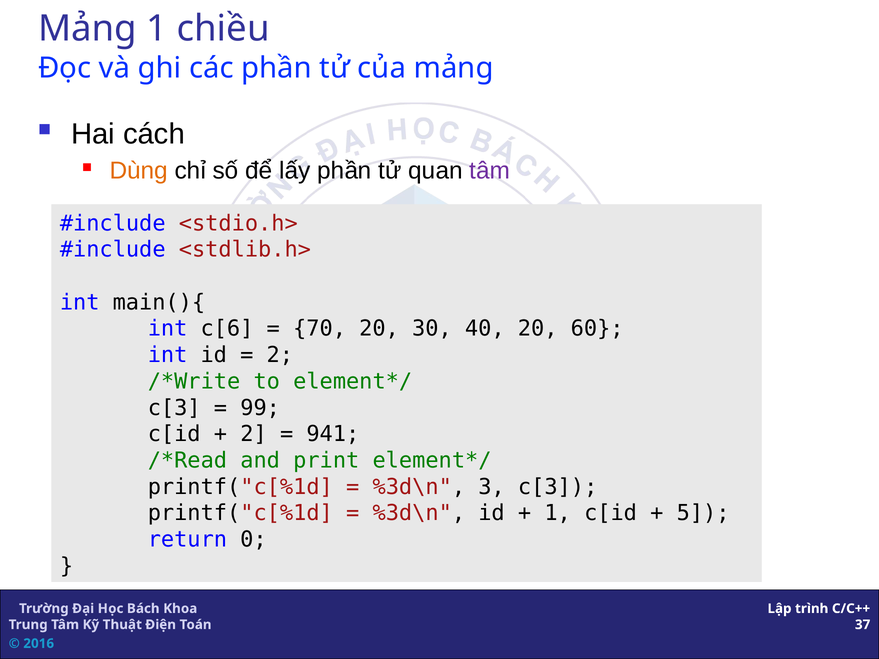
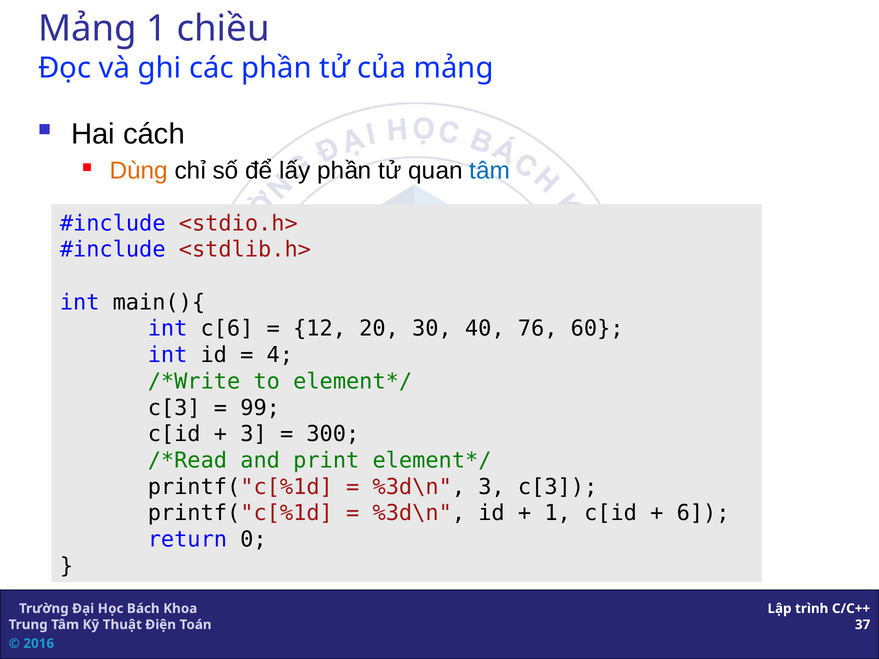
tâm at (490, 171) colour: purple -> blue
70: 70 -> 12
40 20: 20 -> 76
2 at (280, 355): 2 -> 4
2 at (254, 434): 2 -> 3
941: 941 -> 300
5: 5 -> 6
